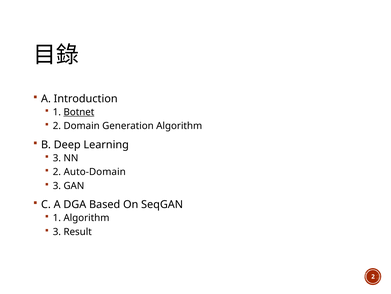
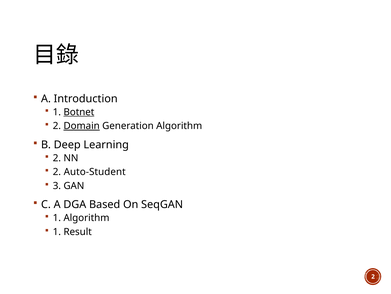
Domain underline: none -> present
3 at (57, 158): 3 -> 2
Auto-Domain: Auto-Domain -> Auto-Student
3 at (57, 231): 3 -> 1
